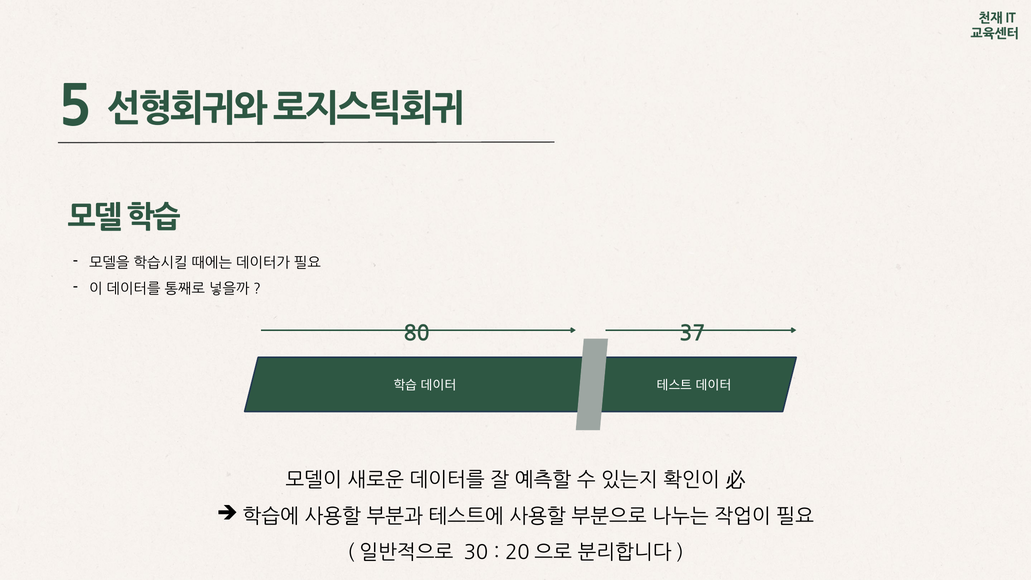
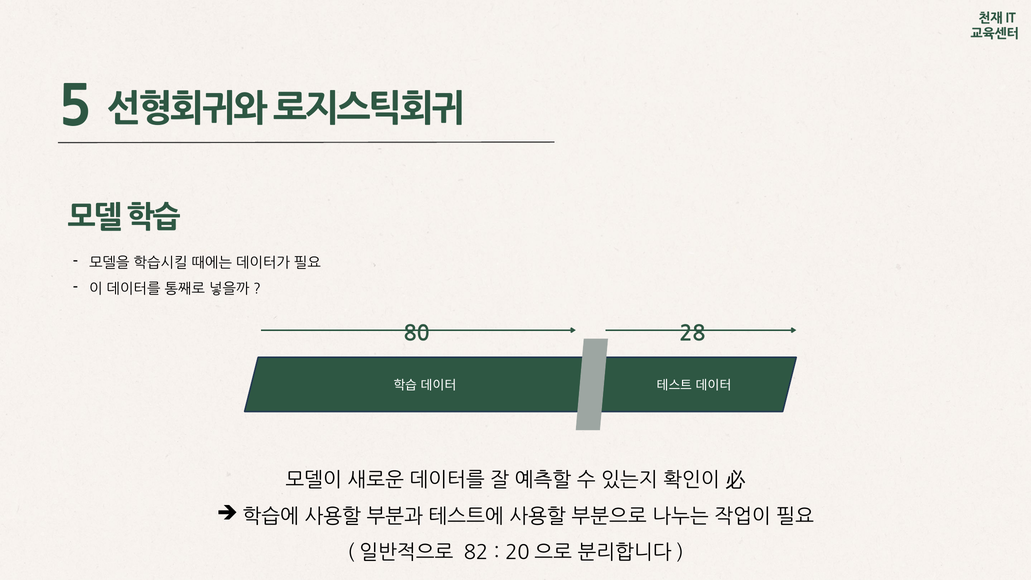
37: 37 -> 28
30: 30 -> 82
